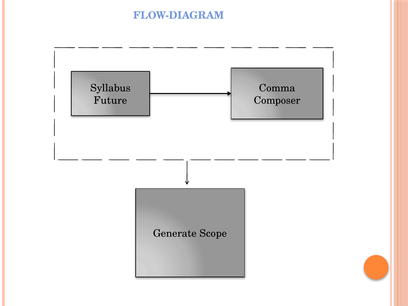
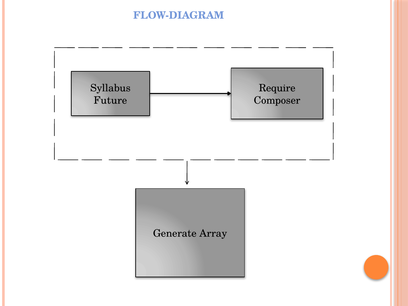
Comma: Comma -> Require
Scope: Scope -> Array
